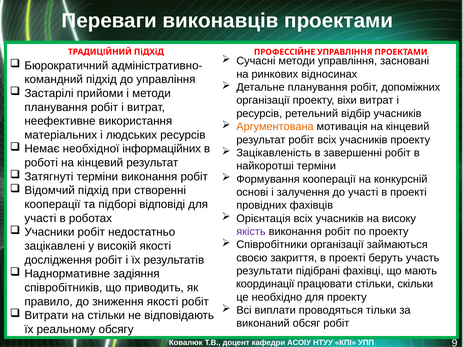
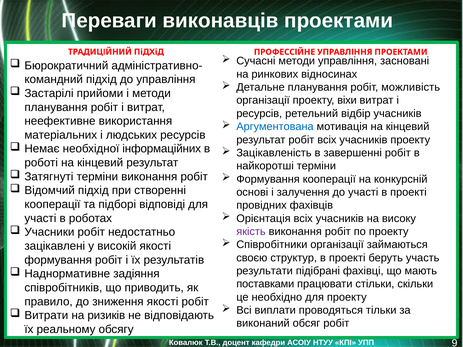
допоміжних: допоміжних -> можливість
Аргументована colour: orange -> blue
закриття: закриття -> структур
дослідження at (58, 260): дослідження -> формування
координації: координації -> поставками
на стільки: стільки -> ризиків
